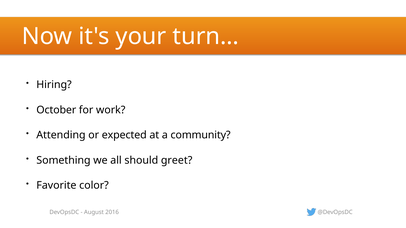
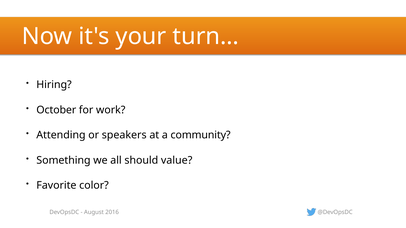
expected: expected -> speakers
greet: greet -> value
